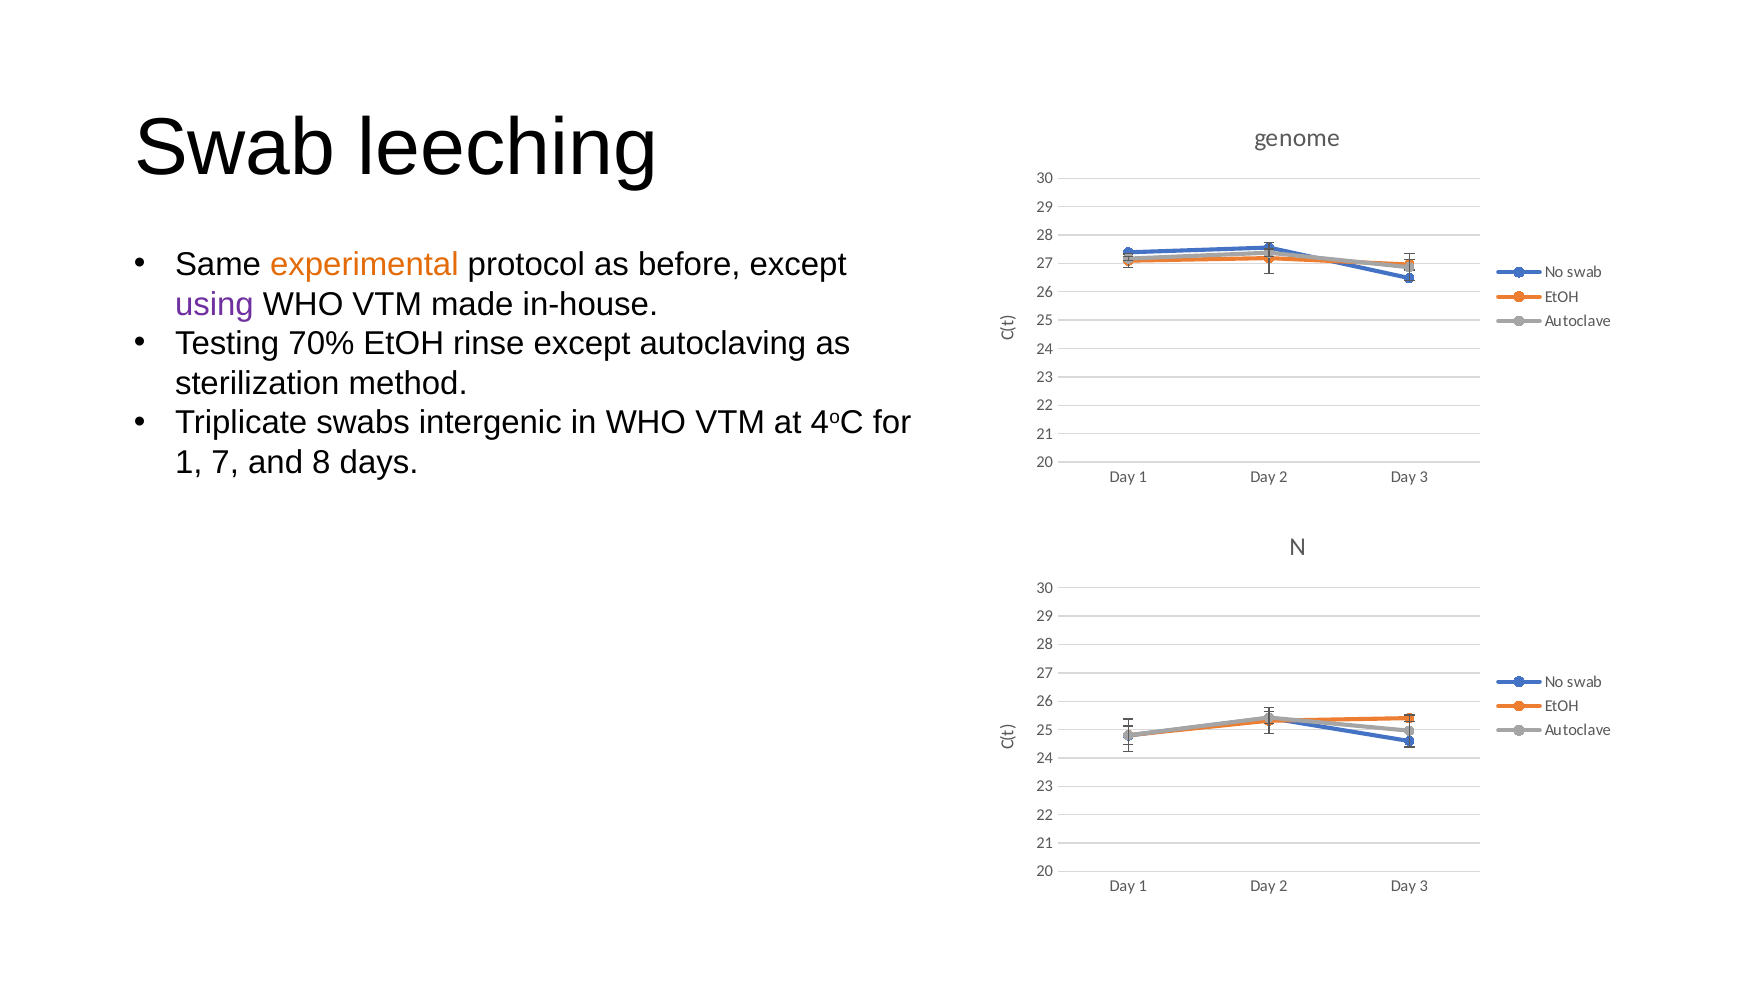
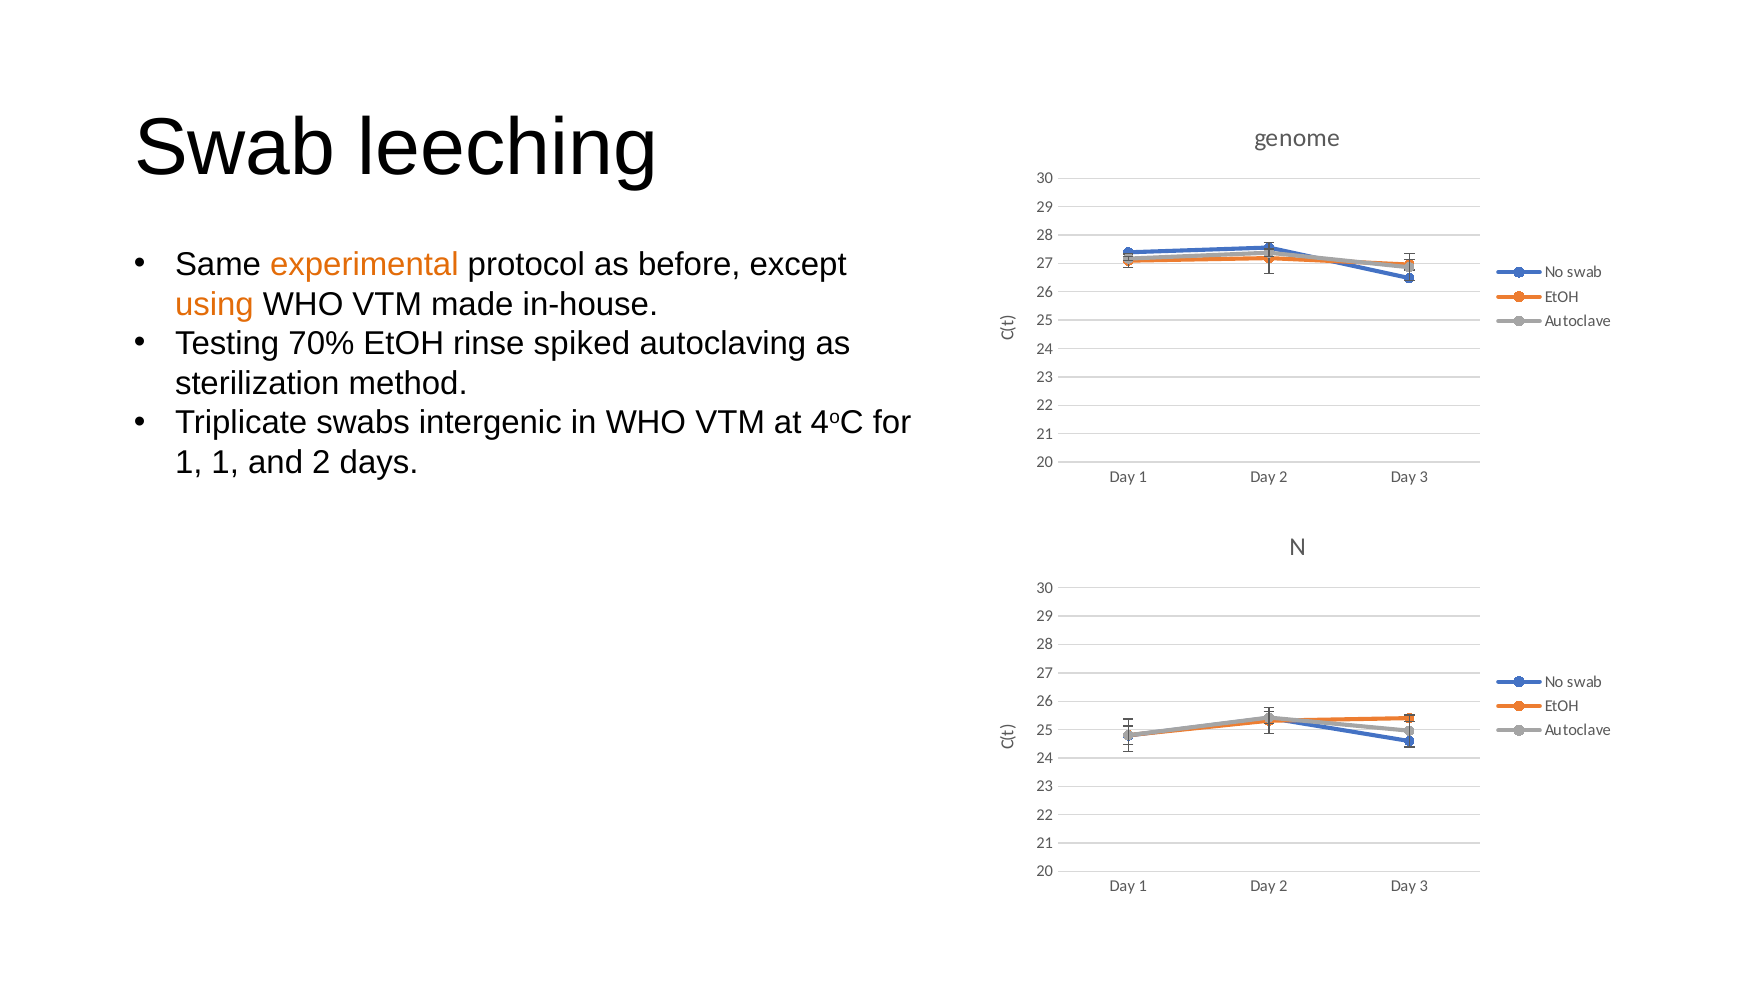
using colour: purple -> orange
rinse except: except -> spiked
1 7: 7 -> 1
and 8: 8 -> 2
